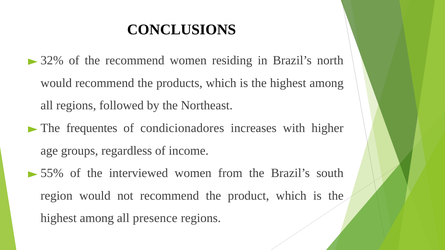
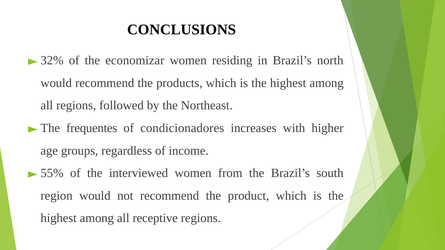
the recommend: recommend -> economizar
presence: presence -> receptive
